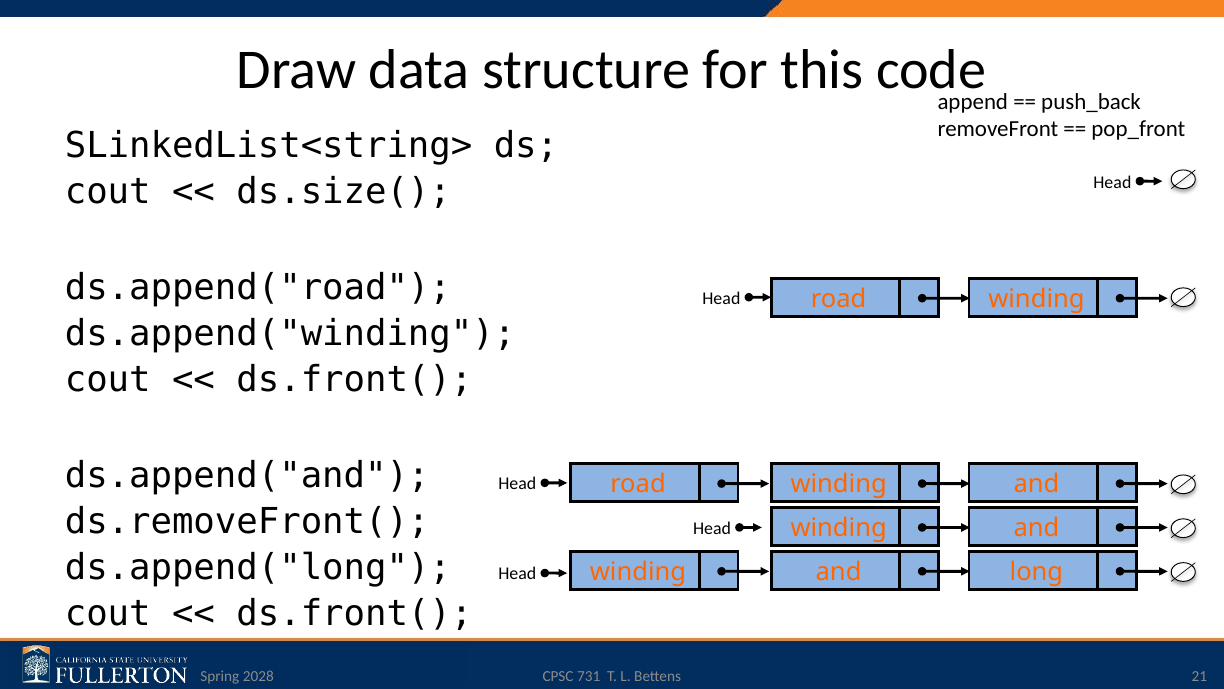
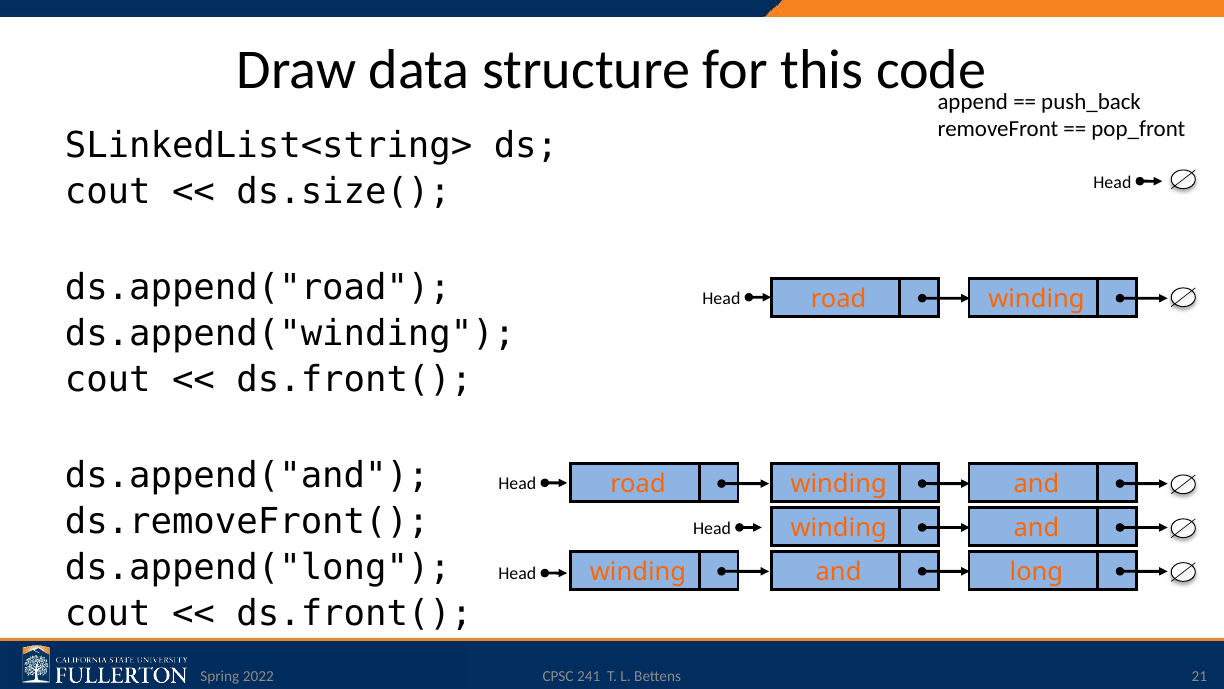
731: 731 -> 241
2028: 2028 -> 2022
